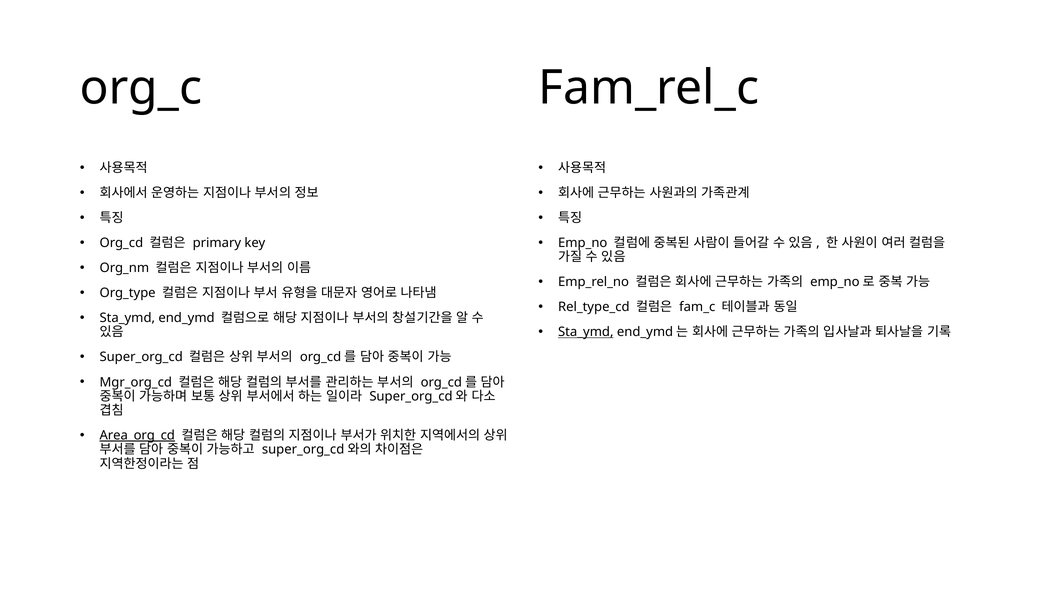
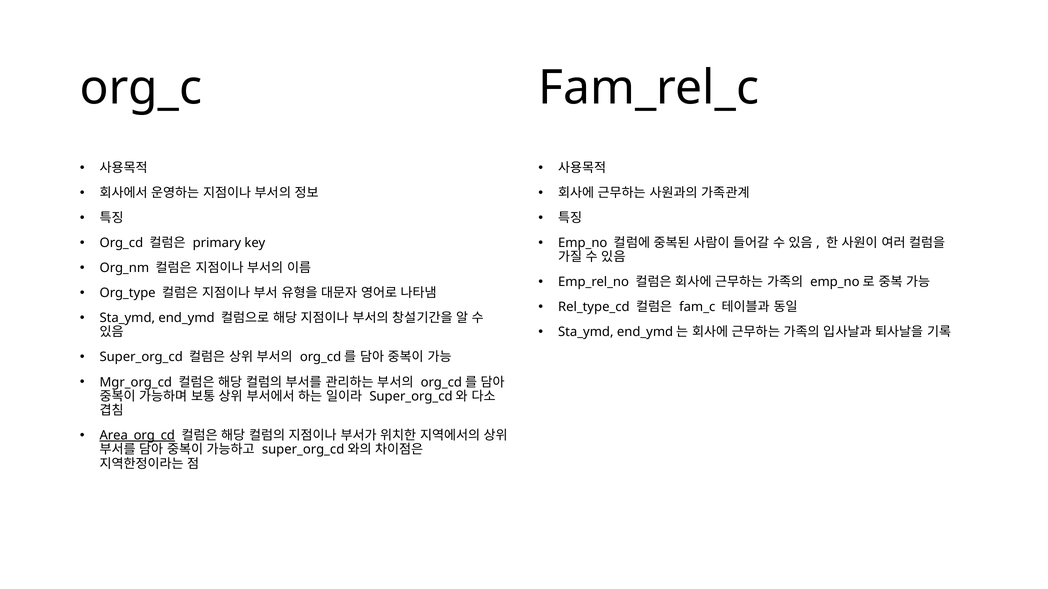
Sta_ymd at (586, 332) underline: present -> none
